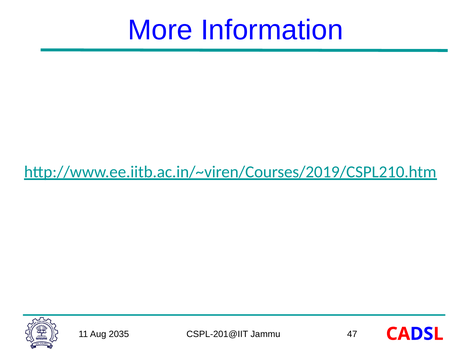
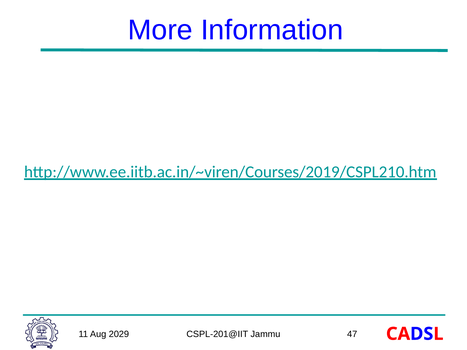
2035: 2035 -> 2029
